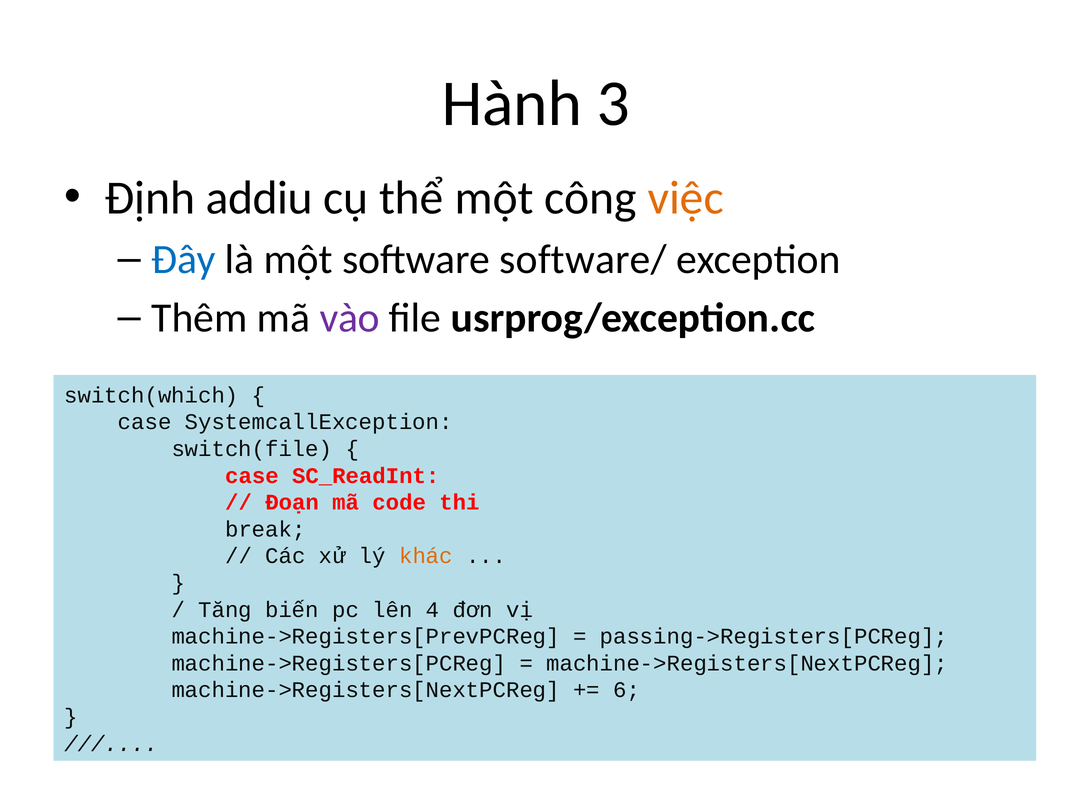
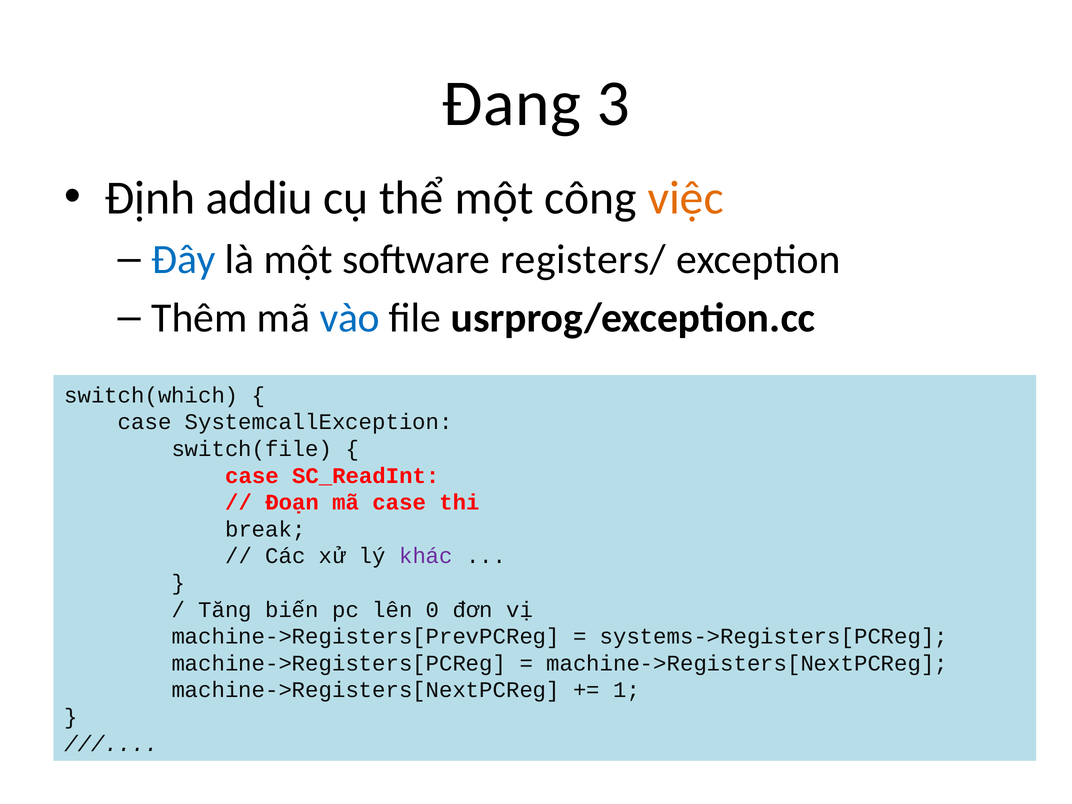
Hành: Hành -> Đang
software/: software/ -> registers/
vào colour: purple -> blue
mã code: code -> case
khác colour: orange -> purple
4: 4 -> 0
passing->Registers[PCReg: passing->Registers[PCReg -> systems->Registers[PCReg
6: 6 -> 1
